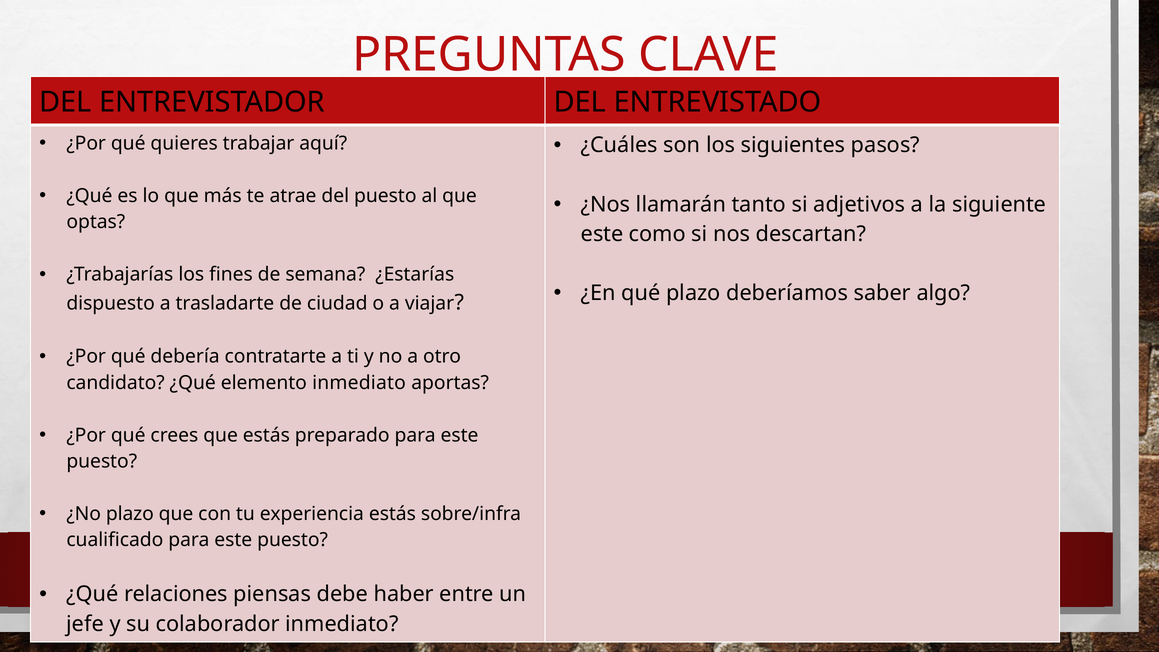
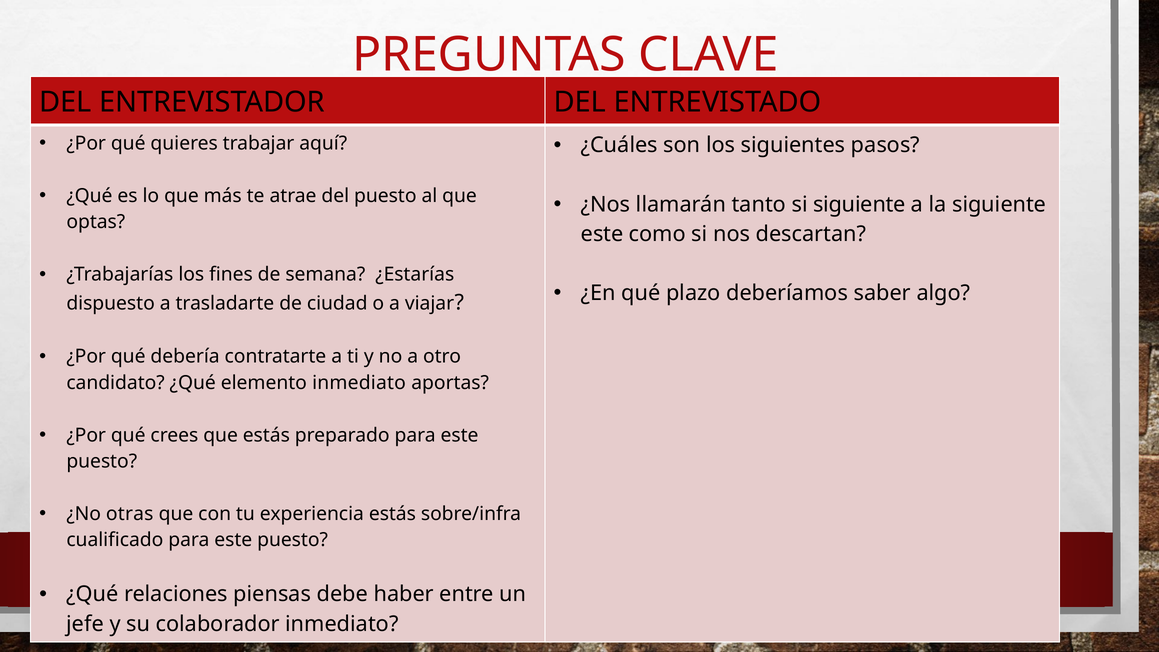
si adjetivos: adjetivos -> siguiente
¿No plazo: plazo -> otras
